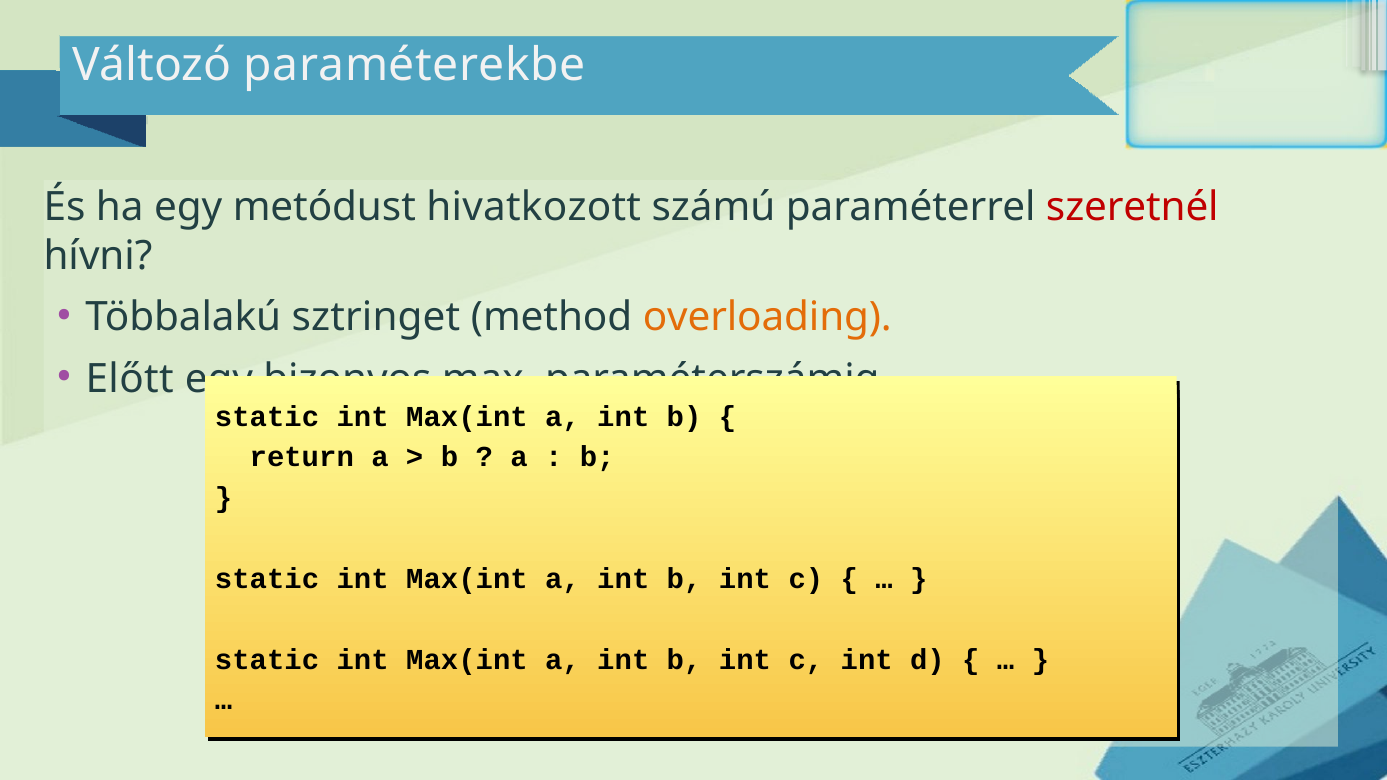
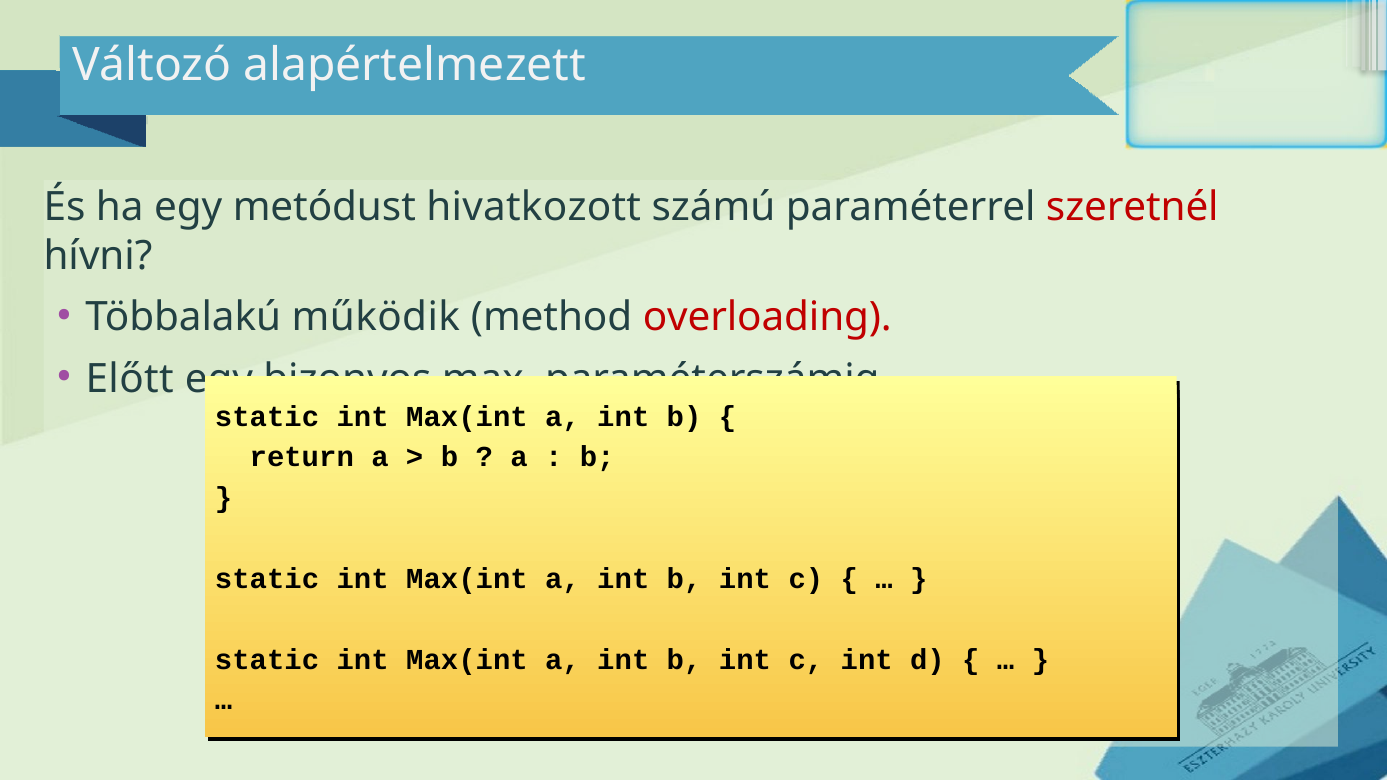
paraméterekbe: paraméterekbe -> alapértelmezett
sztringet: sztringet -> működik
overloading colour: orange -> red
